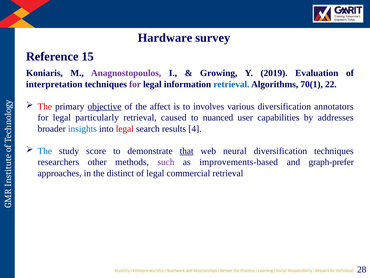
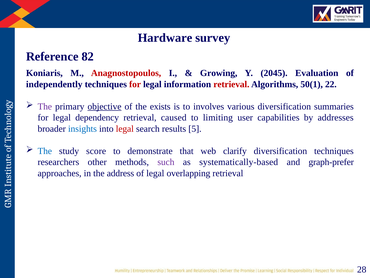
15: 15 -> 82
Anagnostopoulos colour: purple -> red
2019: 2019 -> 2045
interpretation: interpretation -> independently
for at (135, 84) colour: purple -> red
retrieval at (231, 84) colour: blue -> red
70(1: 70(1 -> 50(1
The at (45, 106) colour: red -> purple
affect: affect -> exists
annotators: annotators -> summaries
particularly: particularly -> dependency
nuanced: nuanced -> limiting
4: 4 -> 5
that underline: present -> none
neural: neural -> clarify
improvements-based: improvements-based -> systematically-based
distinct: distinct -> address
commercial: commercial -> overlapping
